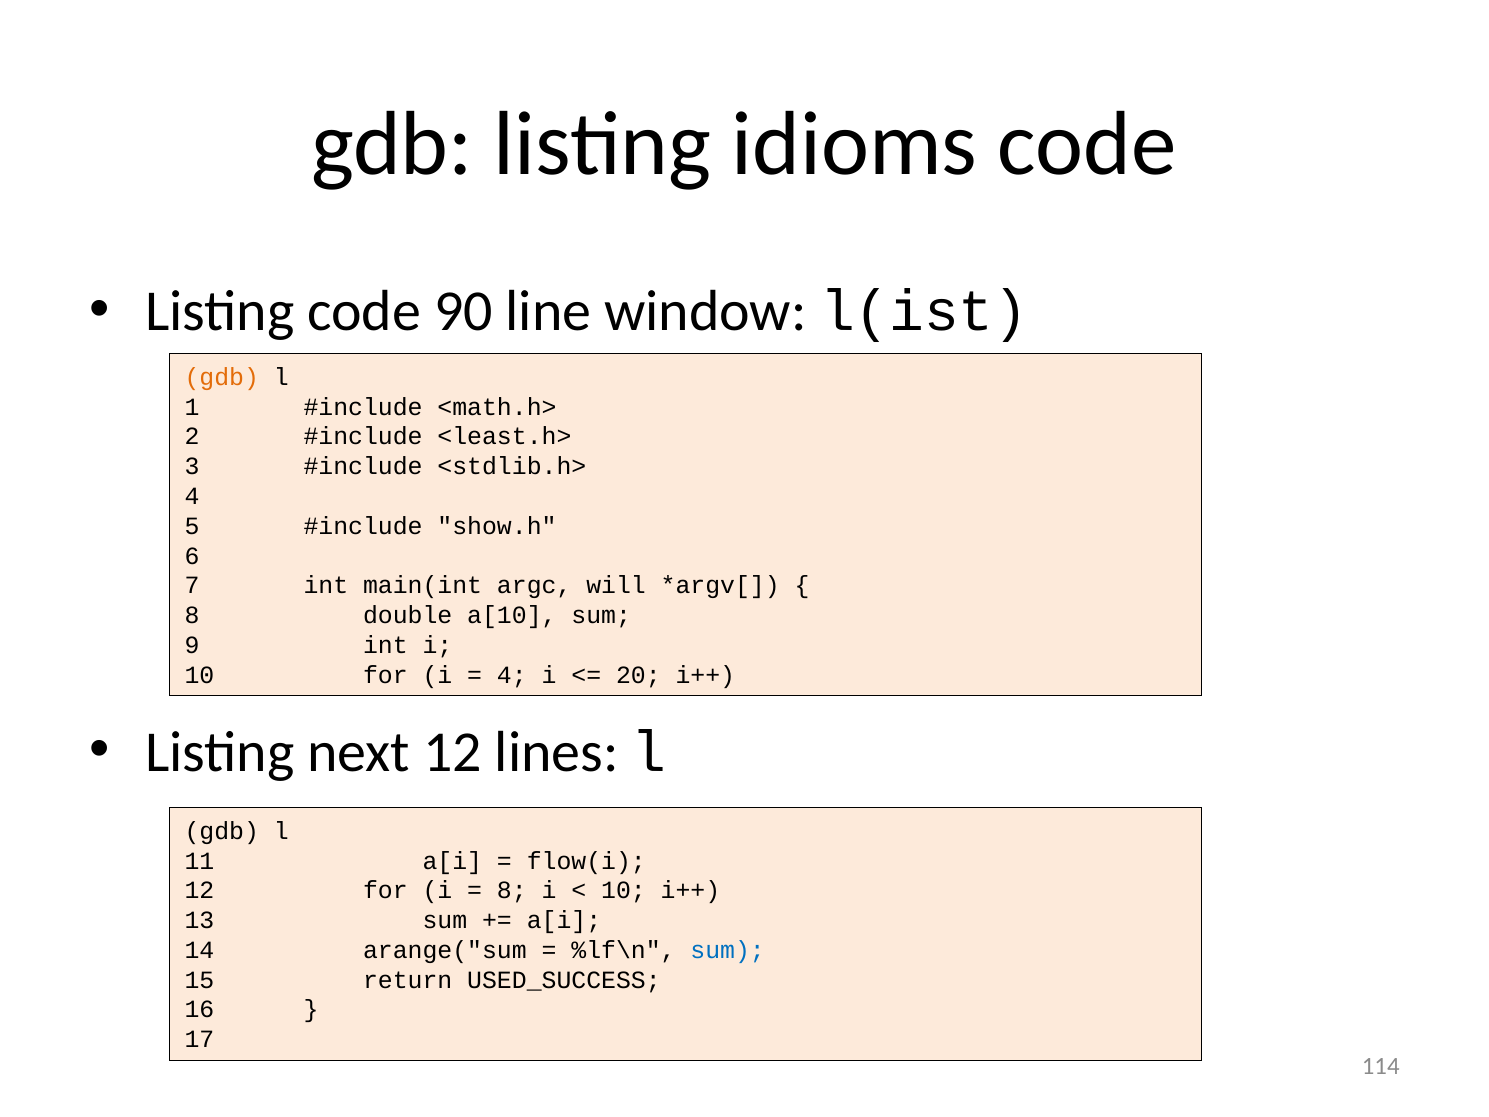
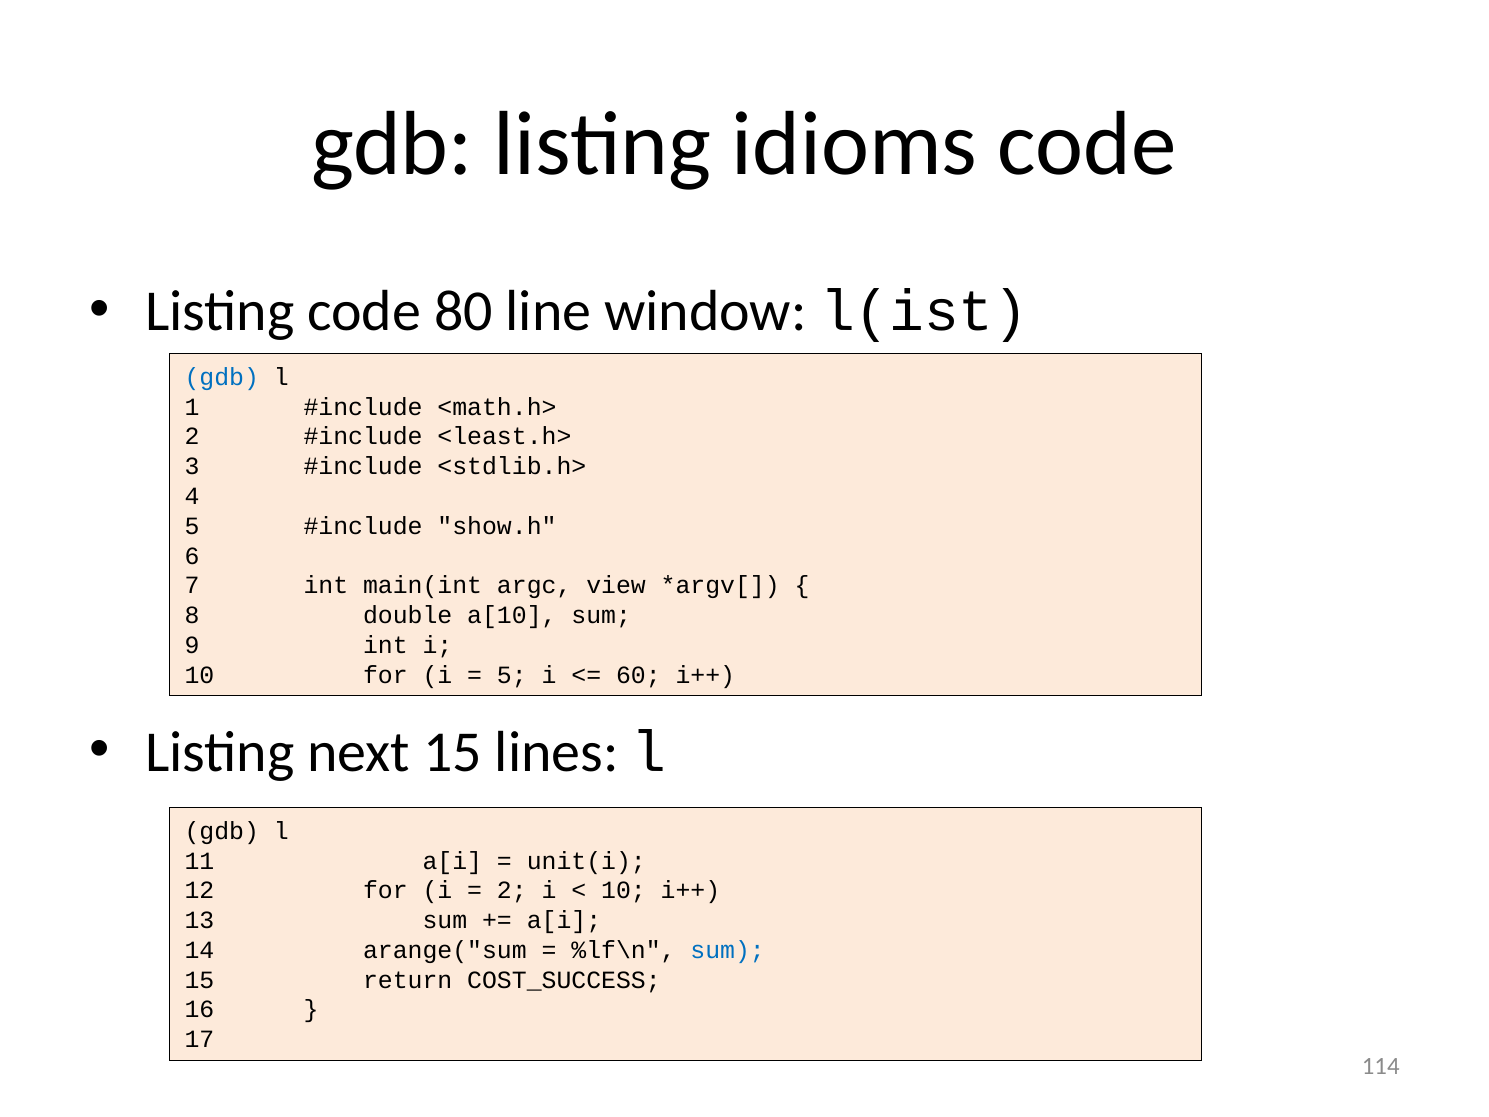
90: 90 -> 80
gdb at (222, 377) colour: orange -> blue
will: will -> view
4 at (512, 675): 4 -> 5
20: 20 -> 60
next 12: 12 -> 15
flow(i: flow(i -> unit(i
8 at (512, 890): 8 -> 2
USED_SUCCESS: USED_SUCCESS -> COST_SUCCESS
